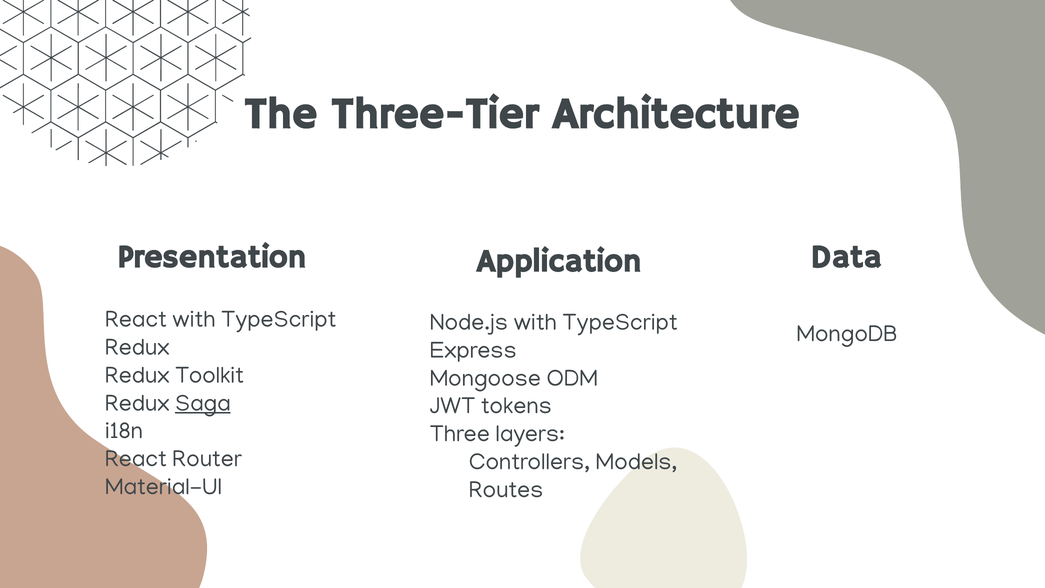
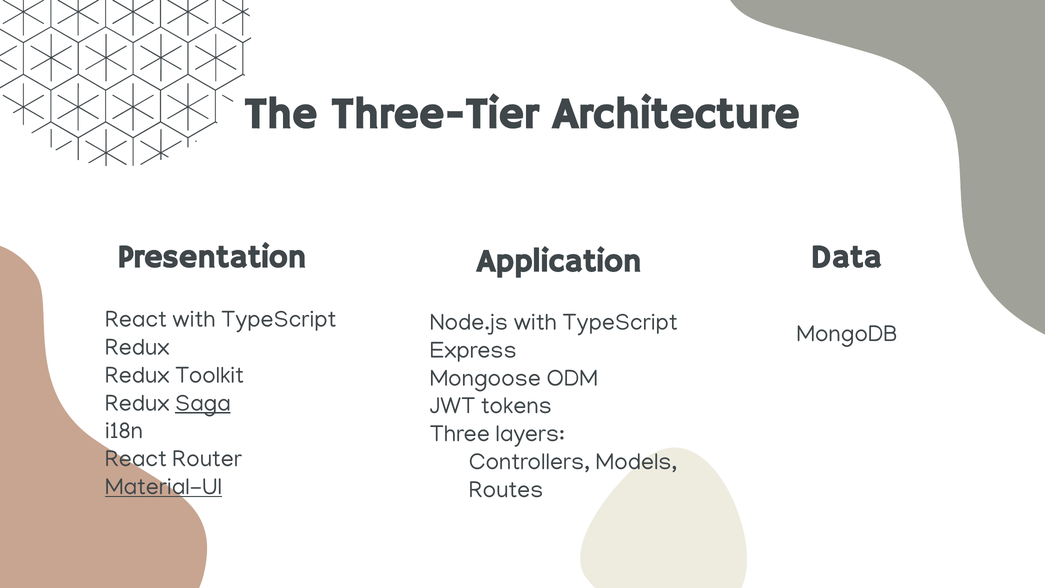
Material-UI underline: none -> present
